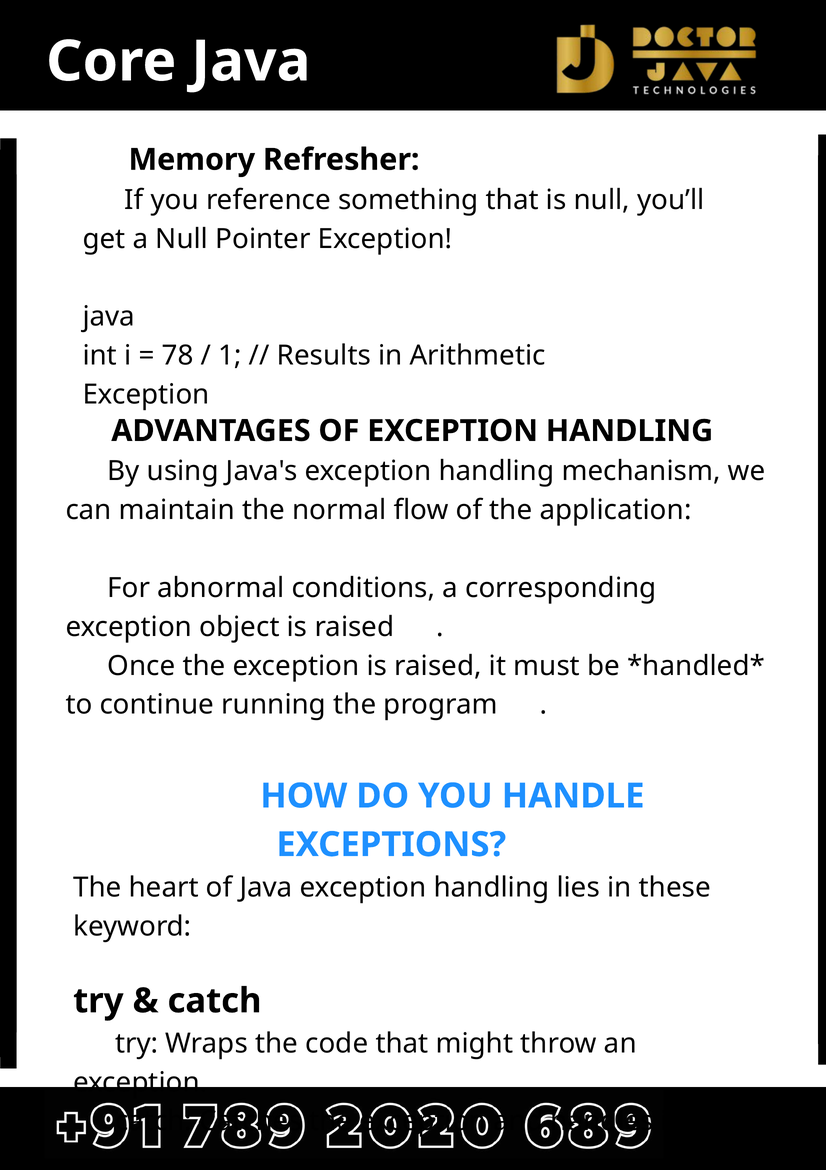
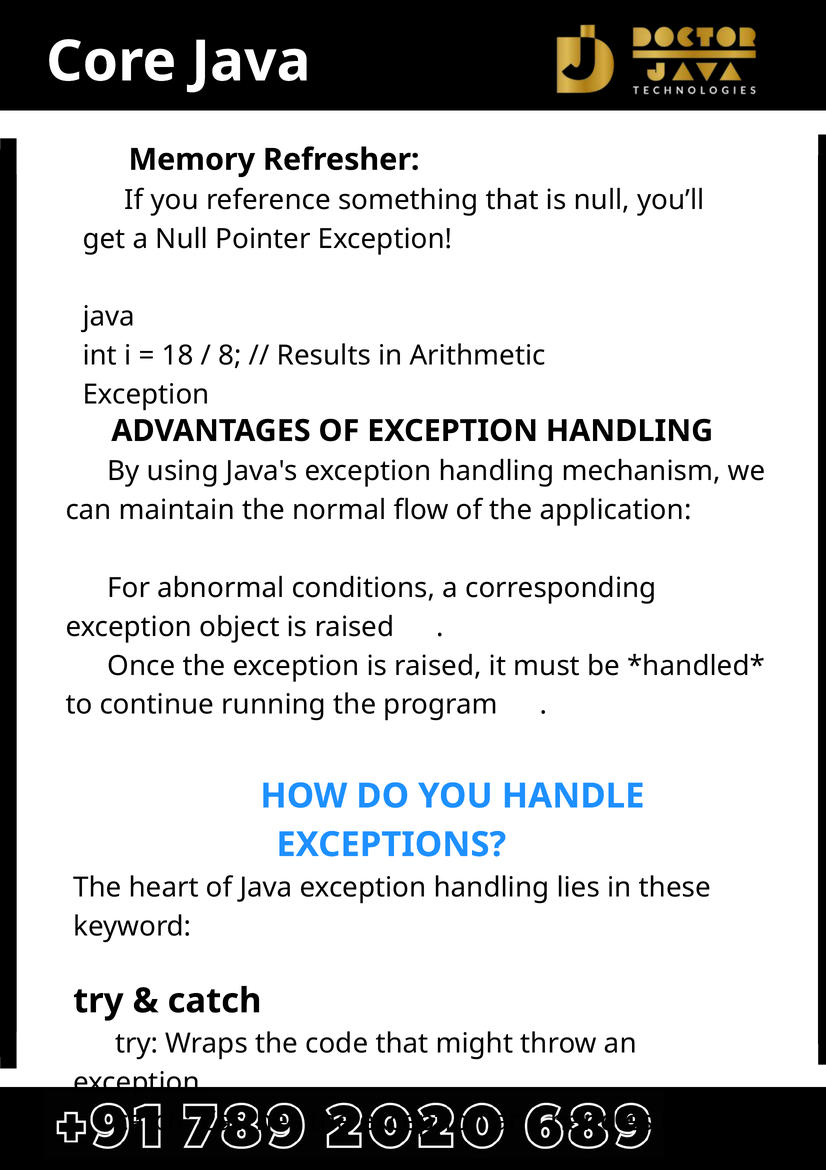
78: 78 -> 18
1: 1 -> 8
